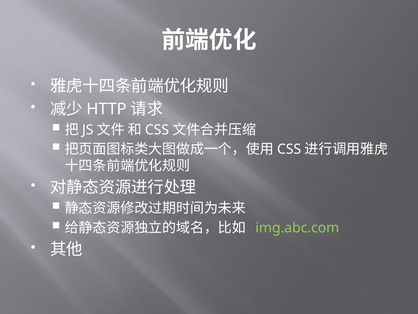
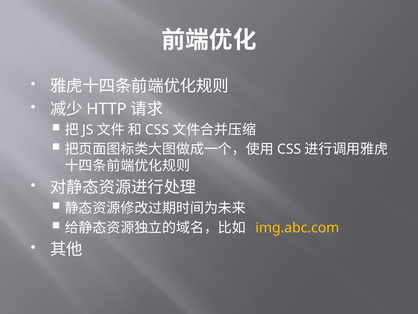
img.abc.com colour: light green -> yellow
